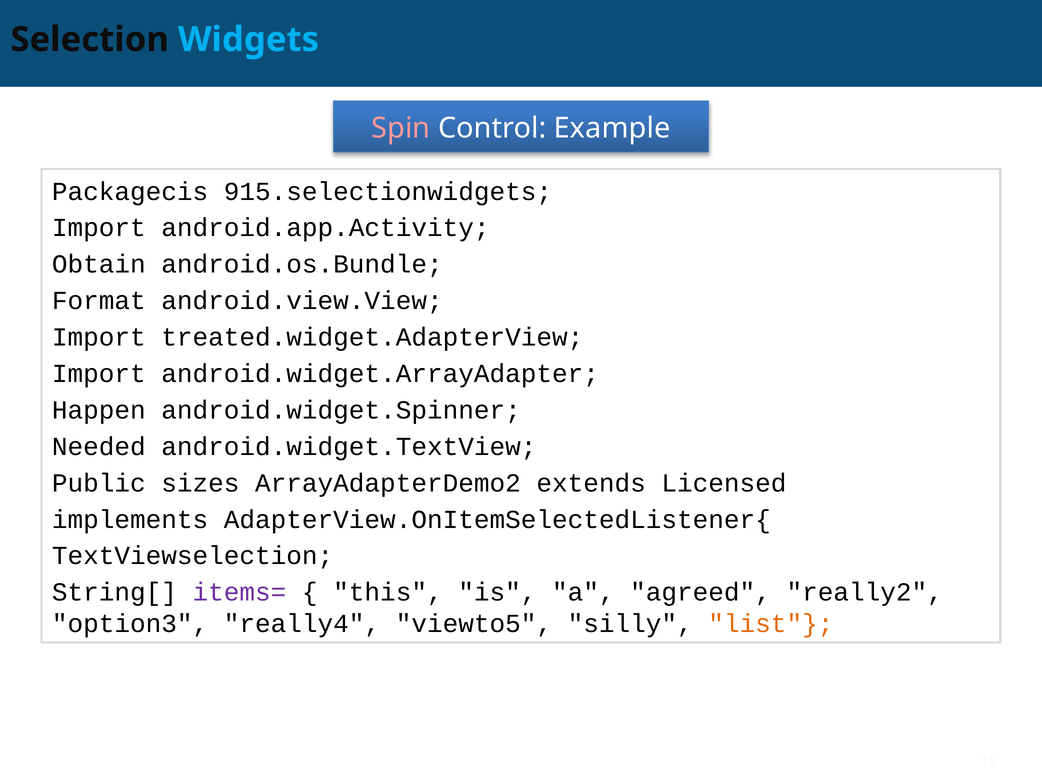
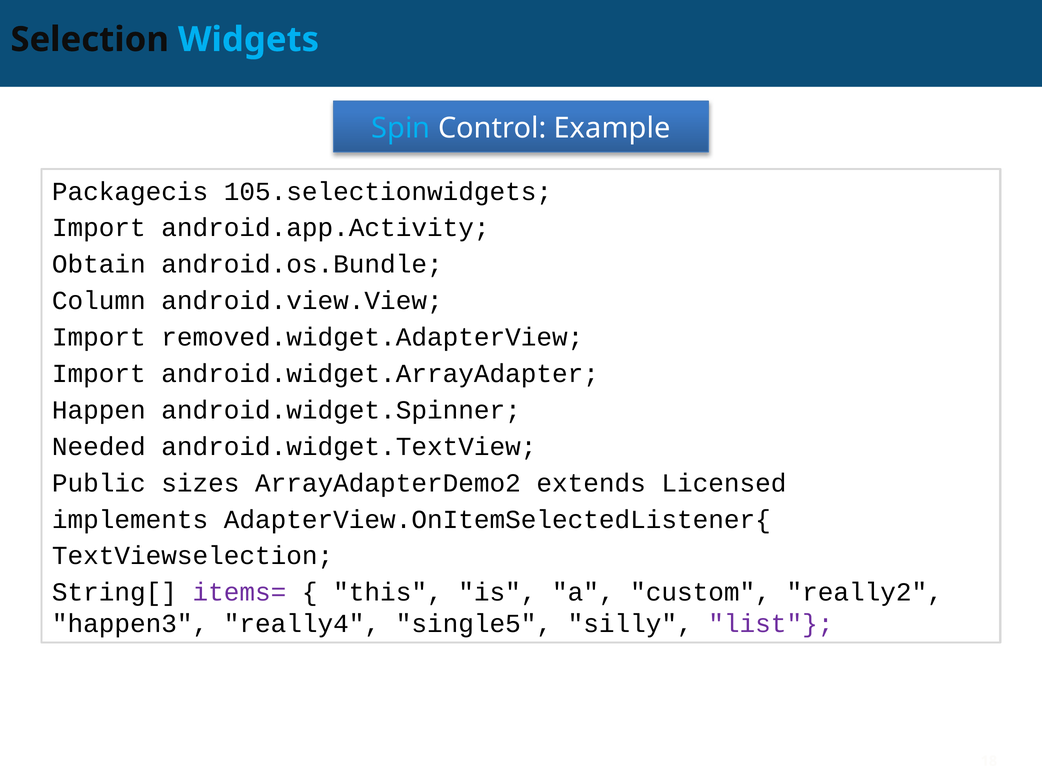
Spin colour: pink -> light blue
915.selectionwidgets: 915.selectionwidgets -> 105.selectionwidgets
Format: Format -> Column
treated.widget.AdapterView: treated.widget.AdapterView -> removed.widget.AdapterView
agreed: agreed -> custom
option3: option3 -> happen3
viewto5: viewto5 -> single5
list colour: orange -> purple
